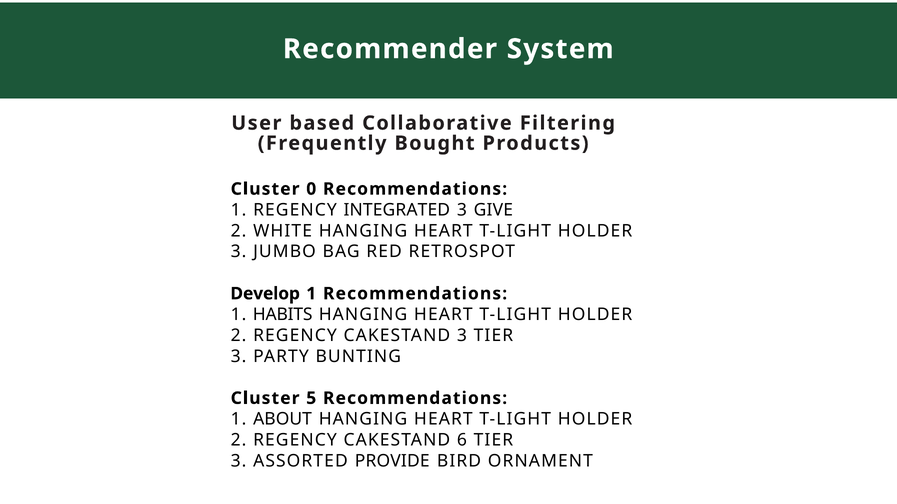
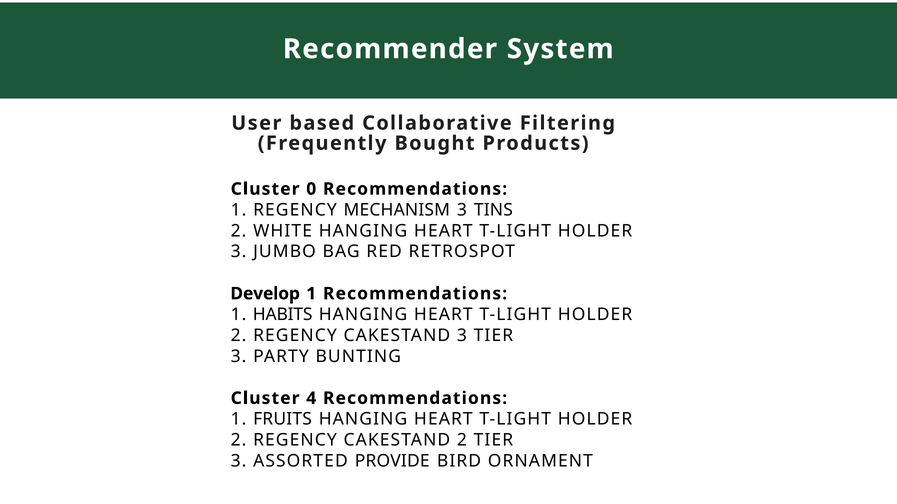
INTEGRATED: INTEGRATED -> MECHANISM
GIVE: GIVE -> TINS
5: 5 -> 4
ABOUT: ABOUT -> FRUITS
CAKESTAND 6: 6 -> 2
